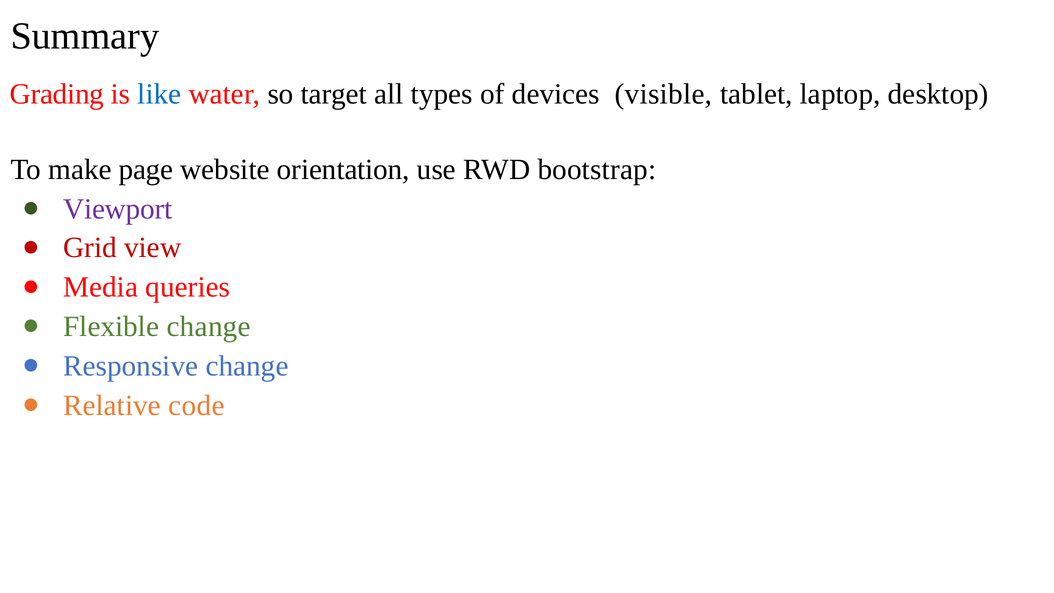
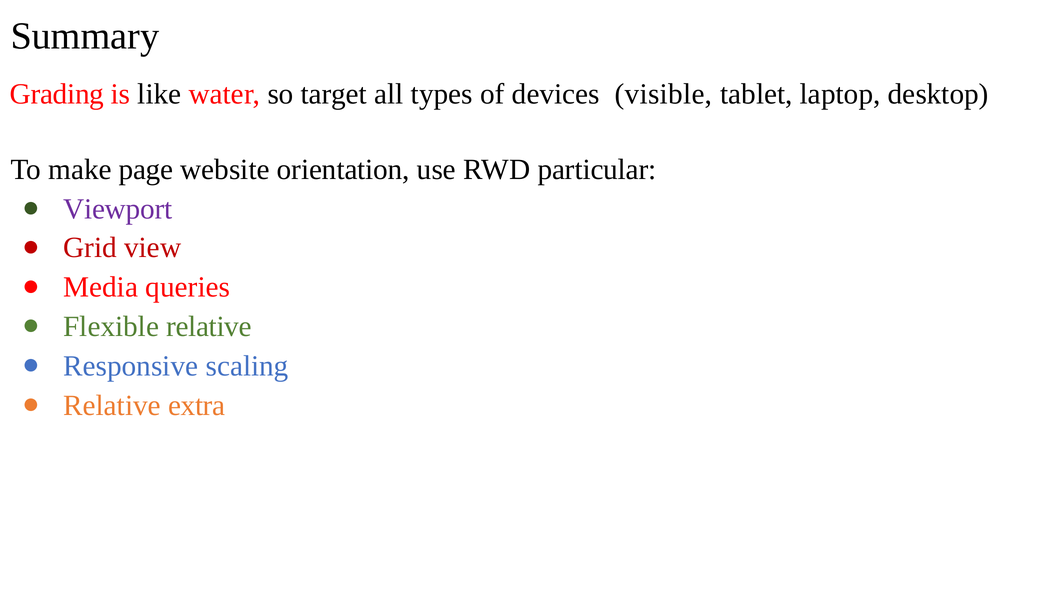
like colour: blue -> black
bootstrap: bootstrap -> particular
Flexible change: change -> relative
Responsive change: change -> scaling
code: code -> extra
